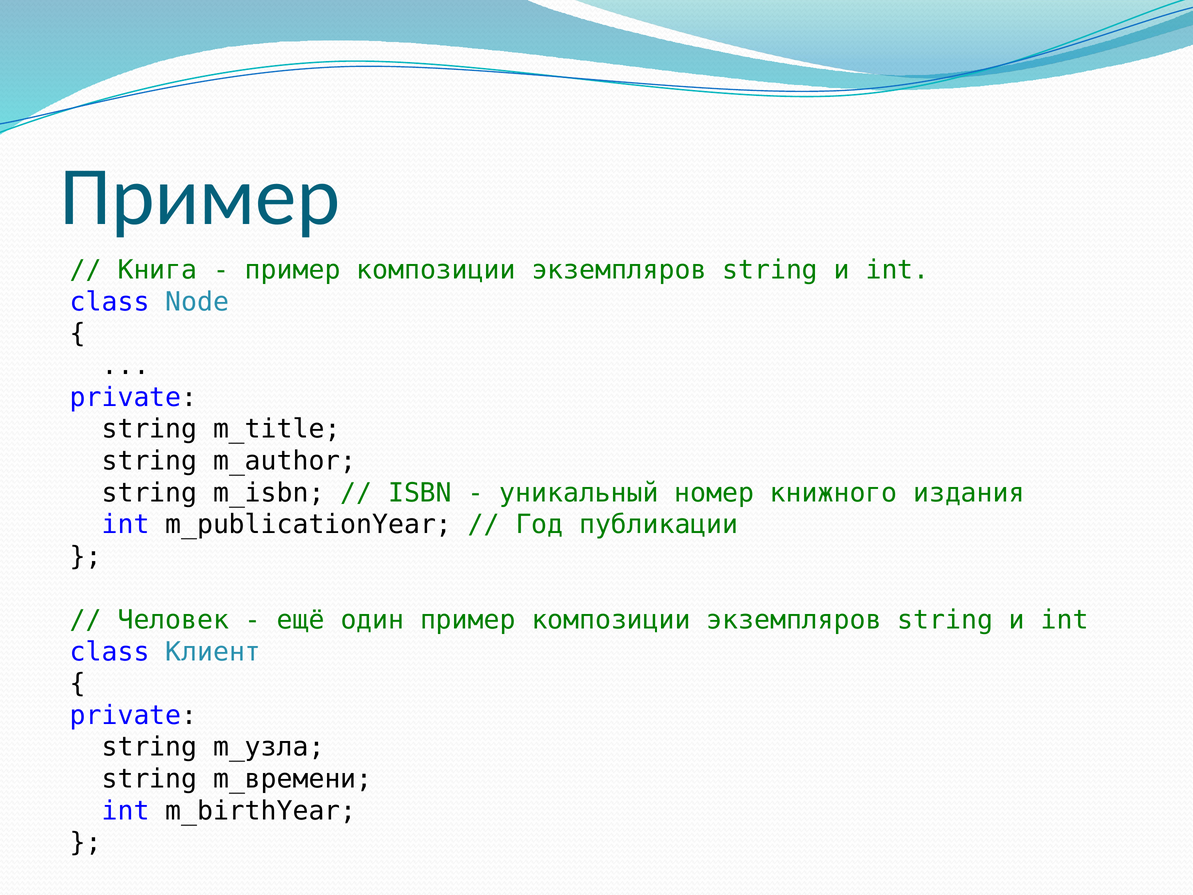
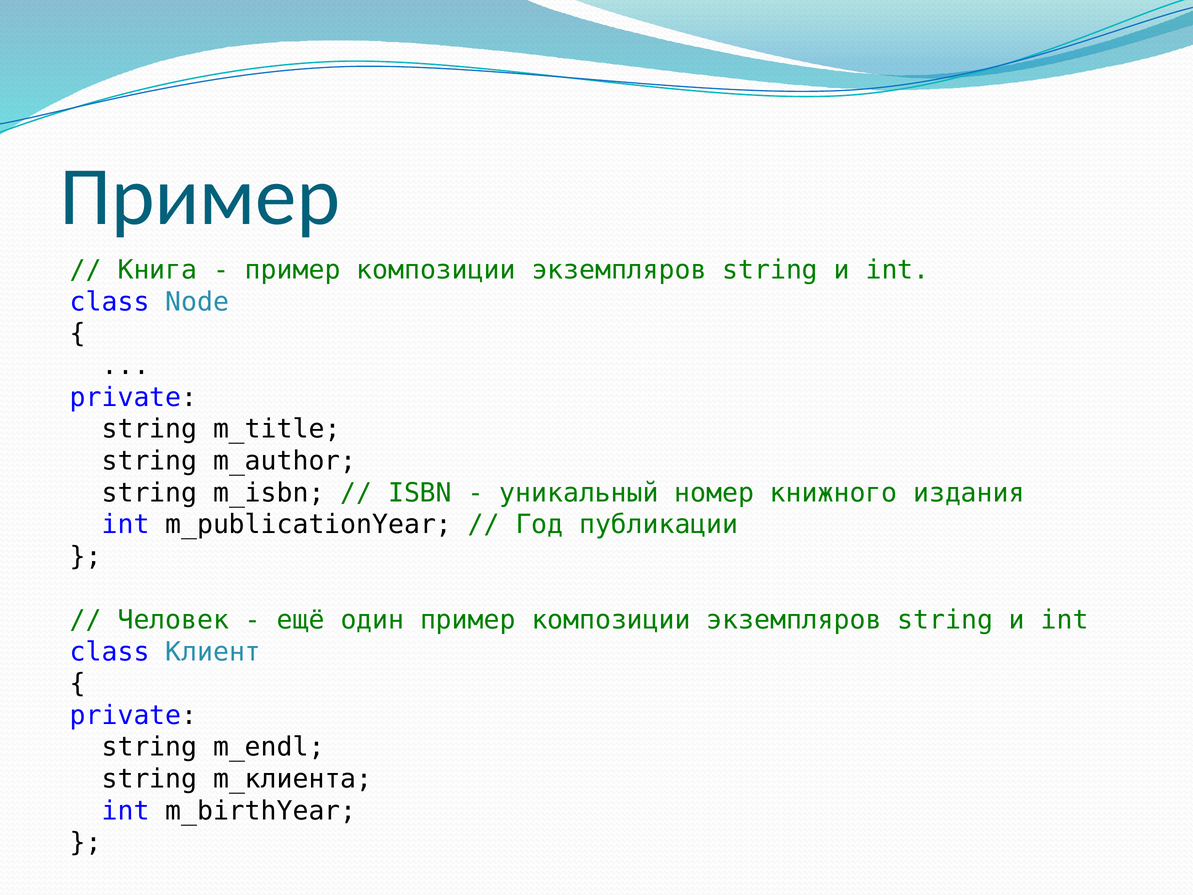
m_узла: m_узла -> m_endl
m_времени: m_времени -> m_клиента
